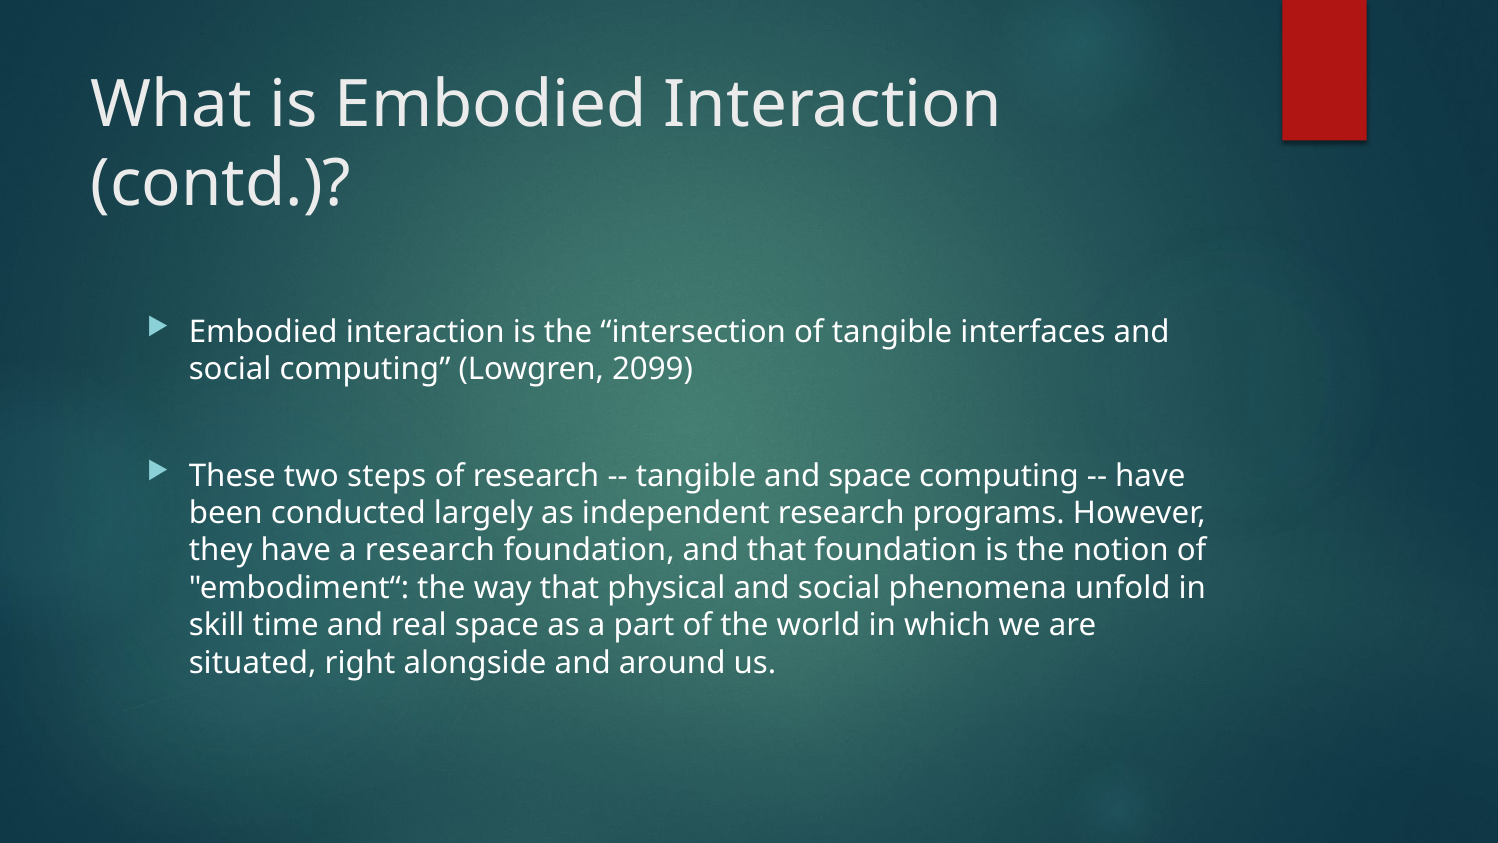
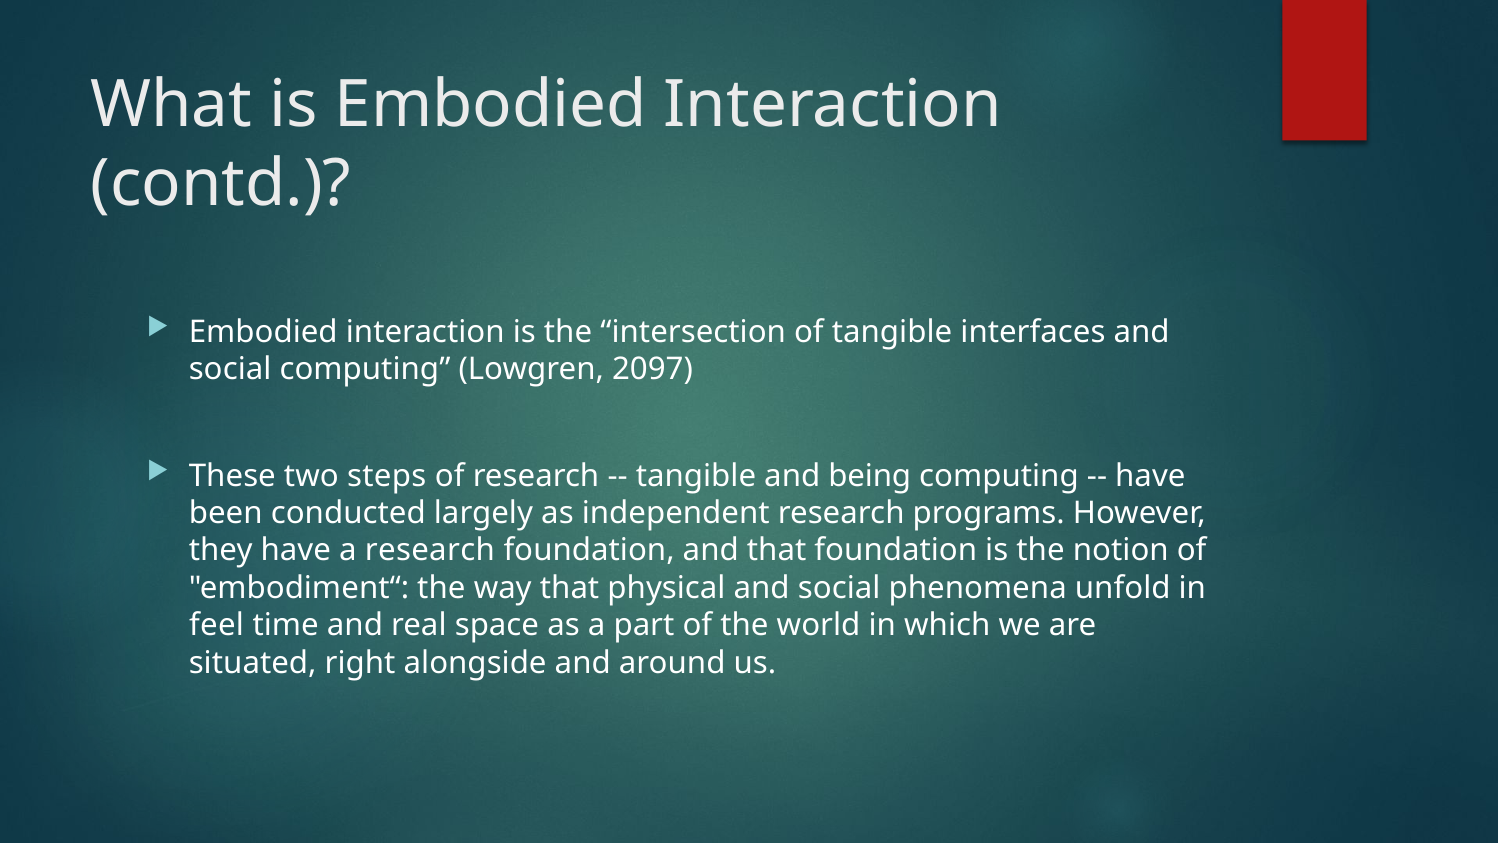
2099: 2099 -> 2097
and space: space -> being
skill: skill -> feel
